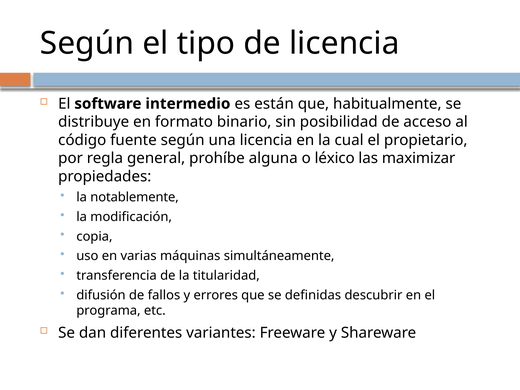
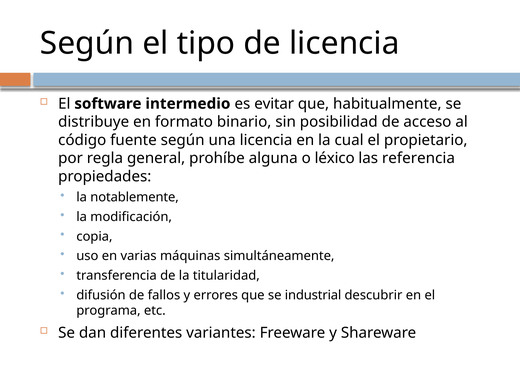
están: están -> evitar
maximizar: maximizar -> referencia
definidas: definidas -> industrial
